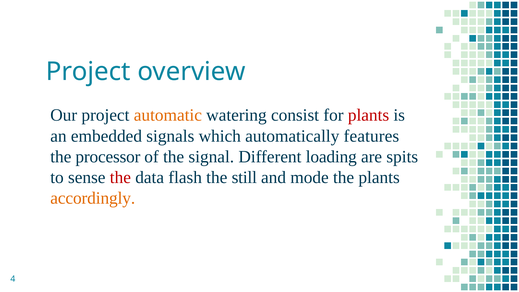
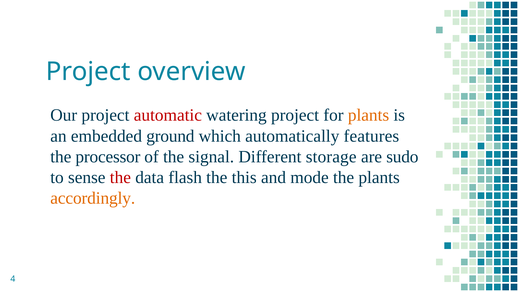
automatic colour: orange -> red
watering consist: consist -> project
plants at (369, 115) colour: red -> orange
signals: signals -> ground
loading: loading -> storage
spits: spits -> sudo
still: still -> this
